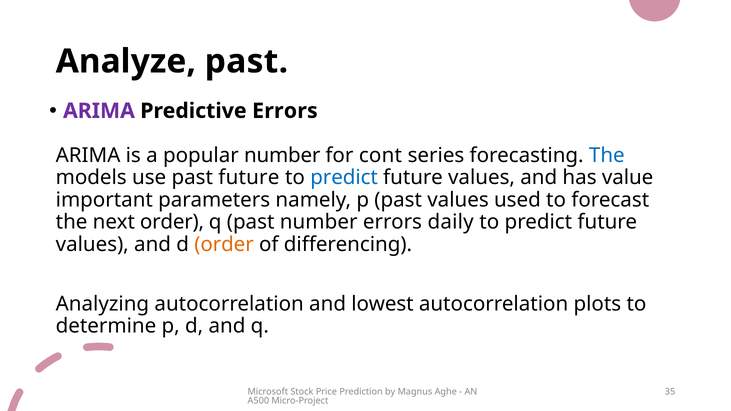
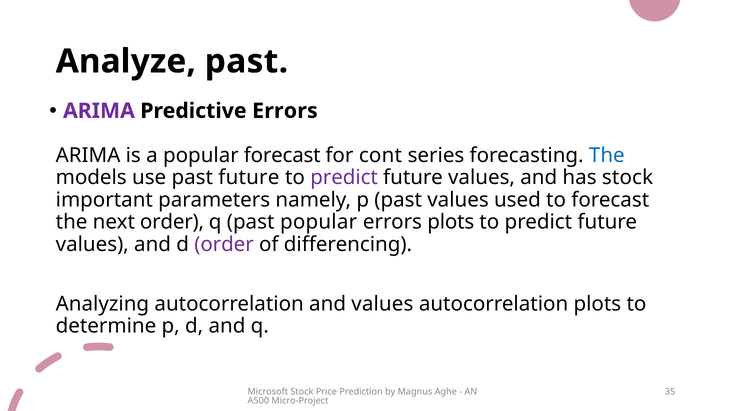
popular number: number -> forecast
predict at (344, 178) colour: blue -> purple
has value: value -> stock
past number: number -> popular
errors daily: daily -> plots
order at (224, 244) colour: orange -> purple
and lowest: lowest -> values
